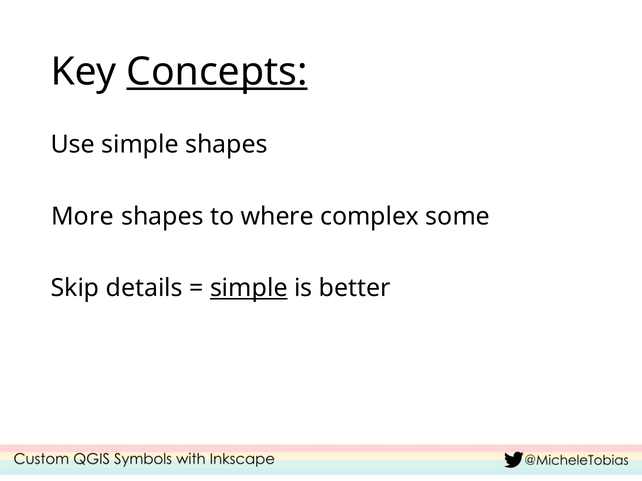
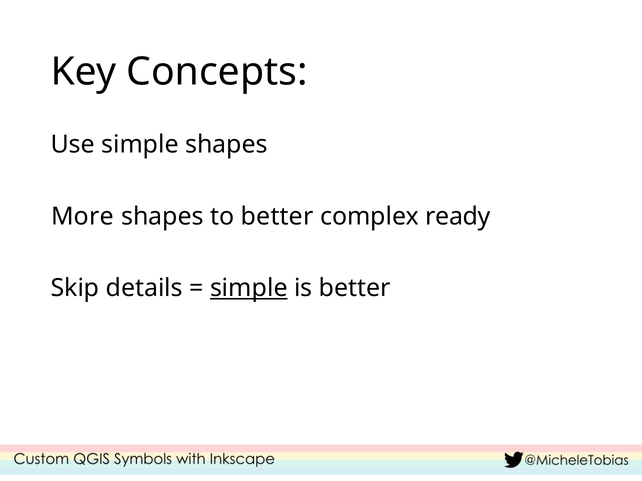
Concepts underline: present -> none
to where: where -> better
some: some -> ready
